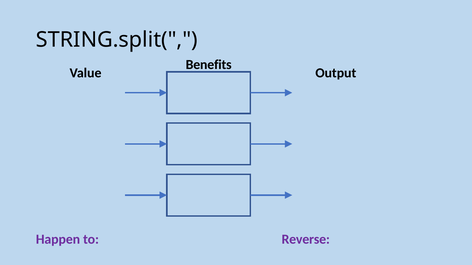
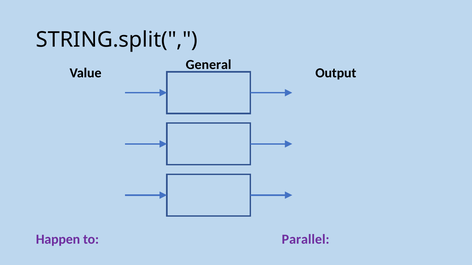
Benefits: Benefits -> General
Reverse: Reverse -> Parallel
